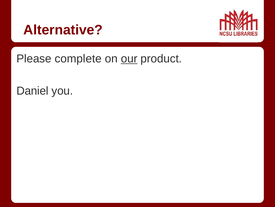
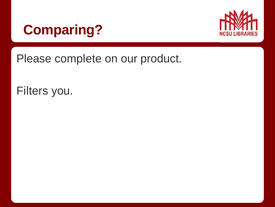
Alternative: Alternative -> Comparing
our underline: present -> none
Daniel: Daniel -> Filters
